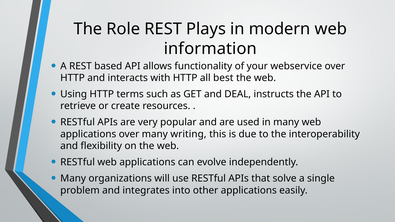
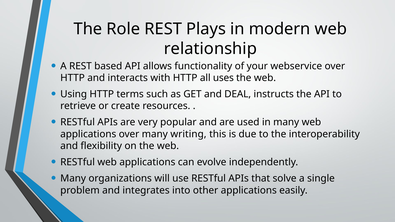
information: information -> relationship
best: best -> uses
